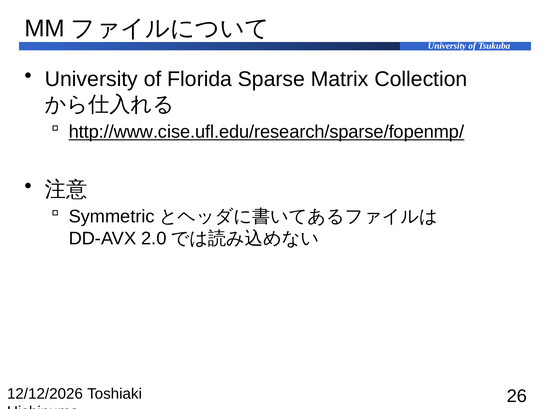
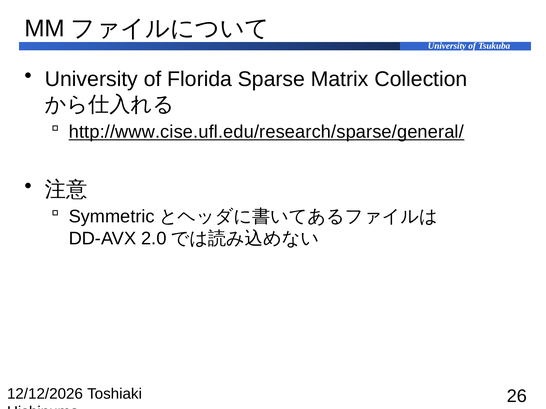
http://www.cise.ufl.edu/research/sparse/fopenmp/: http://www.cise.ufl.edu/research/sparse/fopenmp/ -> http://www.cise.ufl.edu/research/sparse/general/
